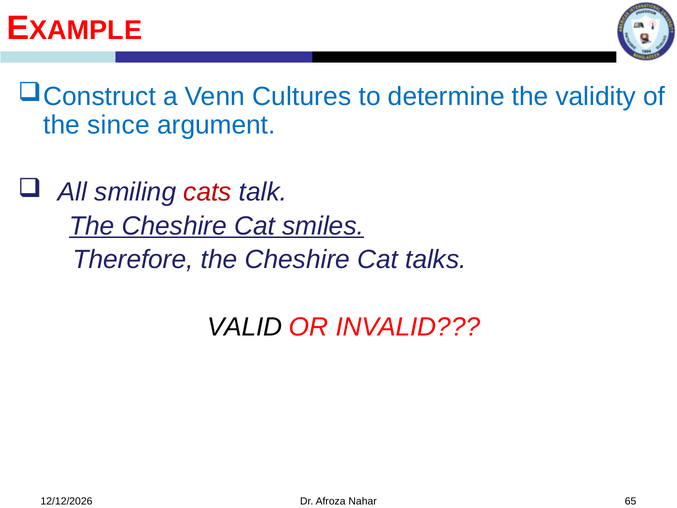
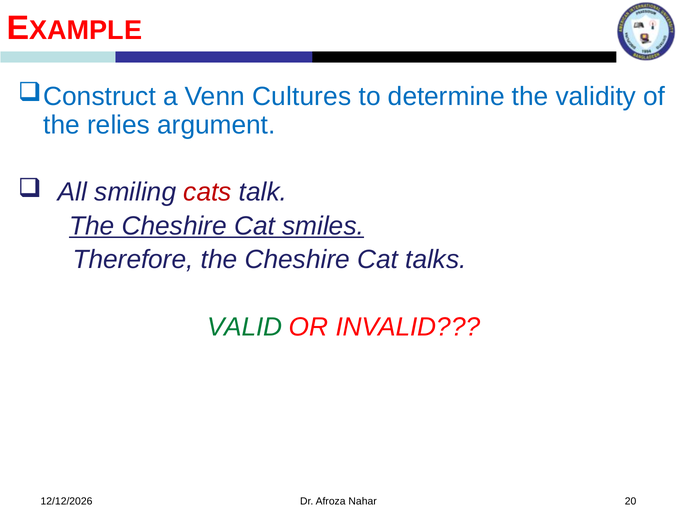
since: since -> relies
VALID colour: black -> green
65: 65 -> 20
